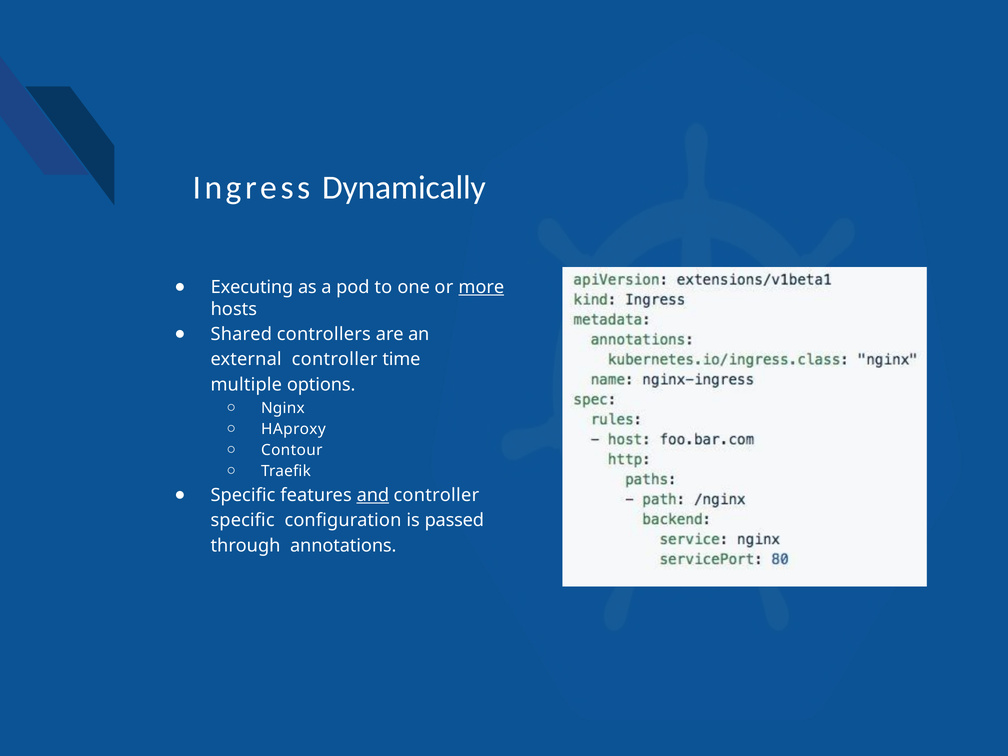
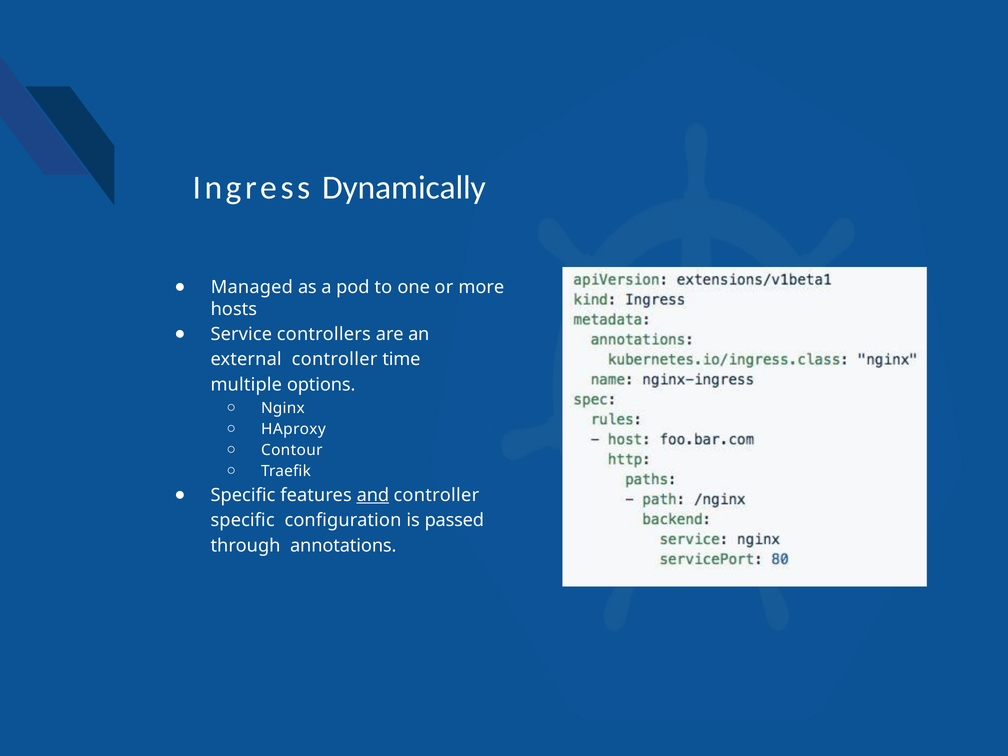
Executing: Executing -> Managed
more underline: present -> none
Shared: Shared -> Service
